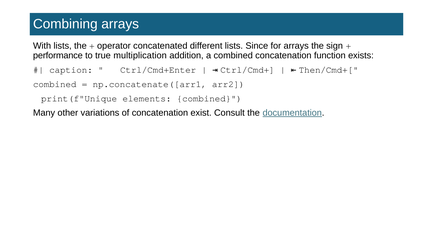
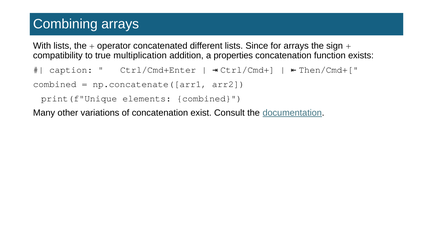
performance: performance -> compatibility
a combined: combined -> properties
